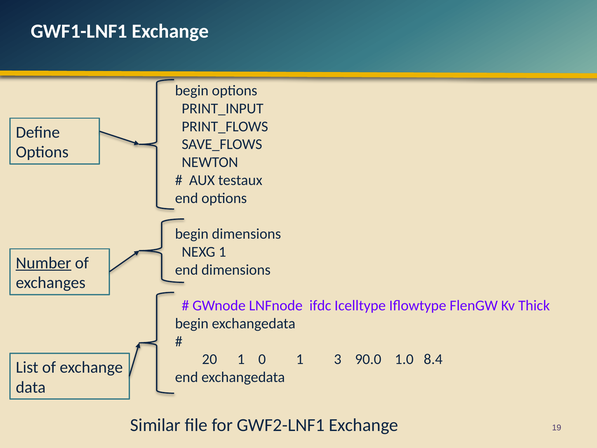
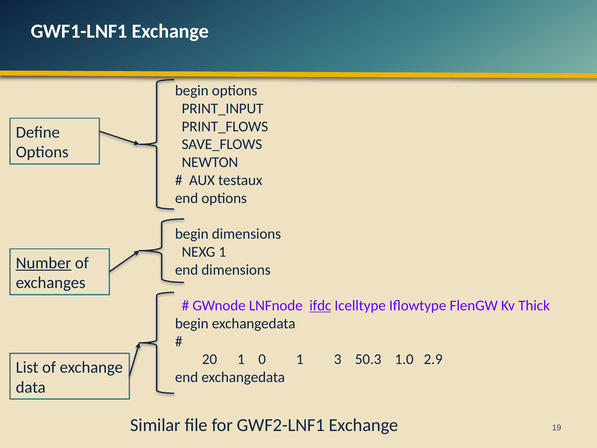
ifdc underline: none -> present
90.0: 90.0 -> 50.3
8.4: 8.4 -> 2.9
